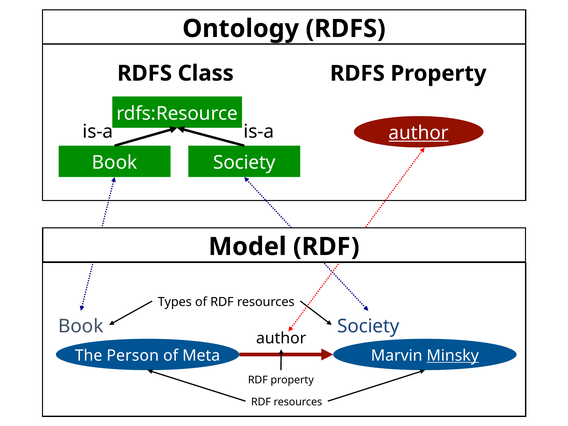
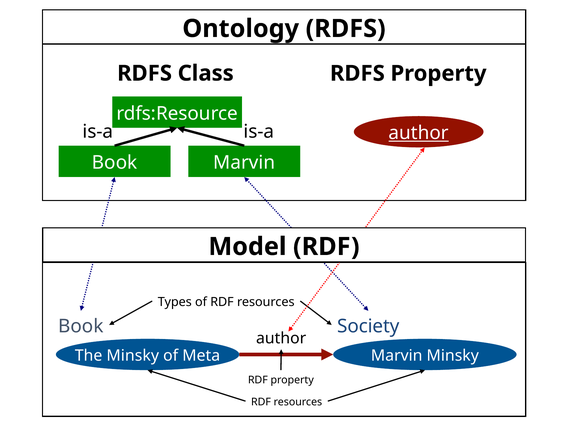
Society at (244, 163): Society -> Marvin
The Person: Person -> Minsky
Minsky at (453, 356) underline: present -> none
